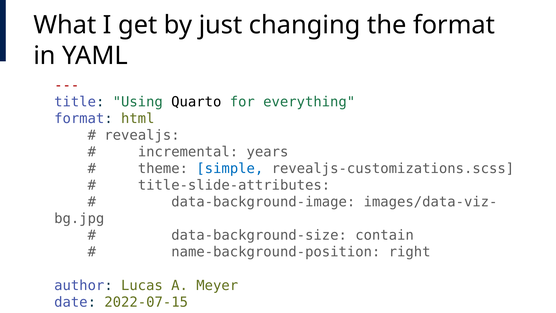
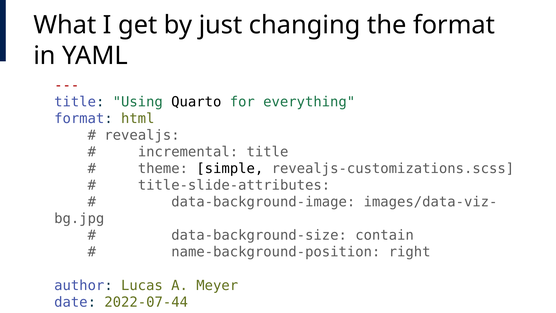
incremental years: years -> title
simple colour: blue -> black
2022-07-15: 2022-07-15 -> 2022-07-44
